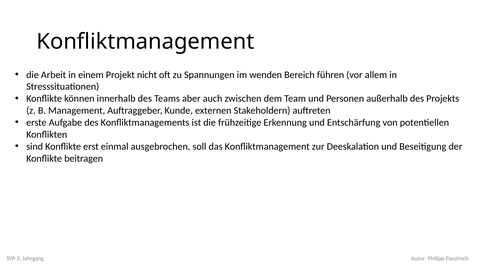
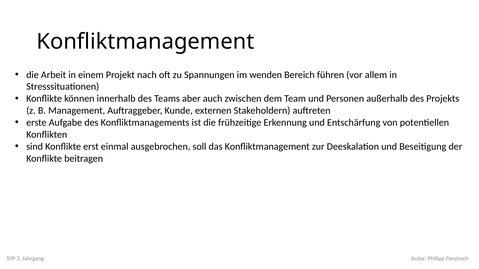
nicht: nicht -> nach
